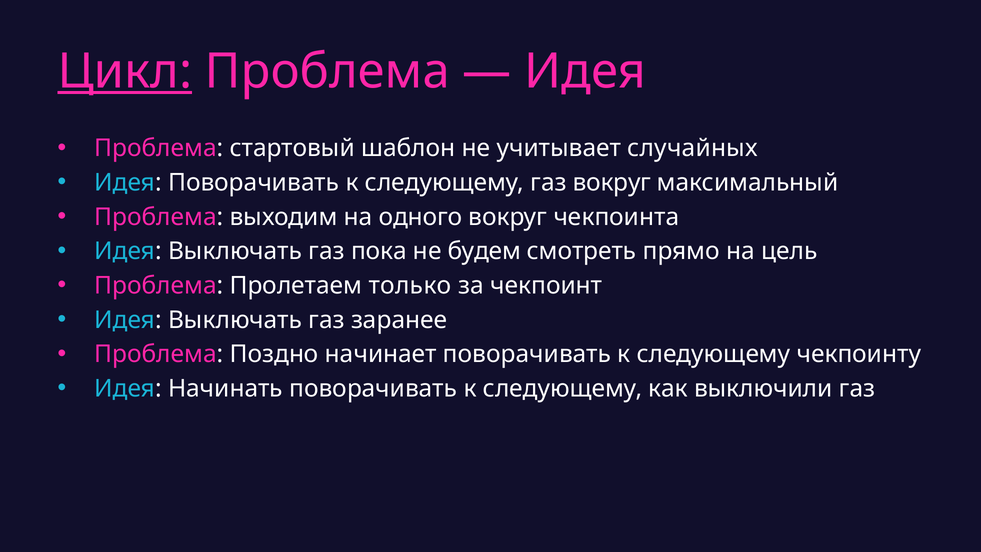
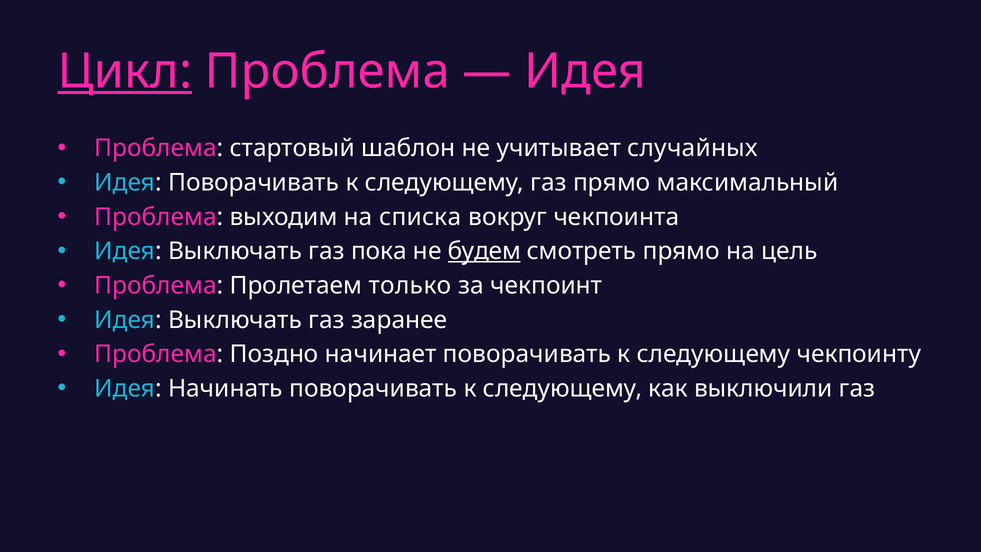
газ вокруг: вокруг -> прямо
одного: одного -> списка
будем underline: none -> present
